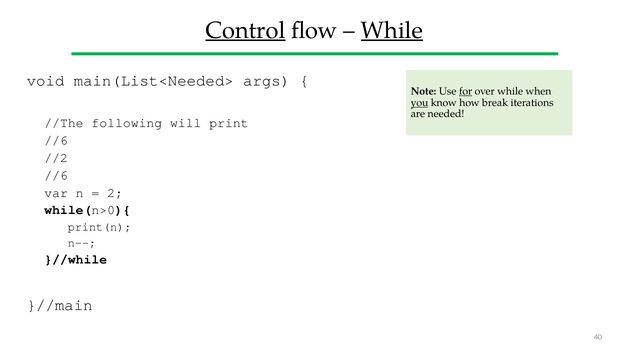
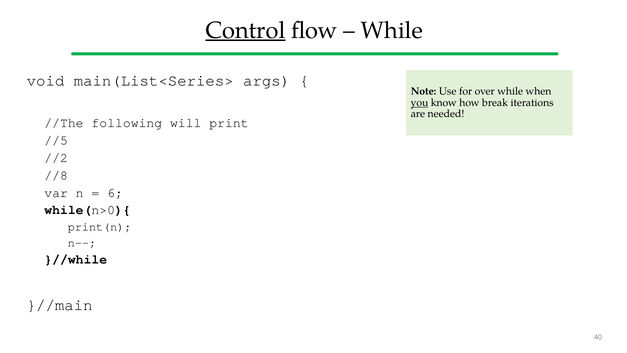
While at (392, 30) underline: present -> none
main(List<Needed>: main(List<Needed> -> main(List<Series>
for underline: present -> none
//6 at (56, 140): //6 -> //5
//6 at (56, 175): //6 -> //8
2: 2 -> 6
